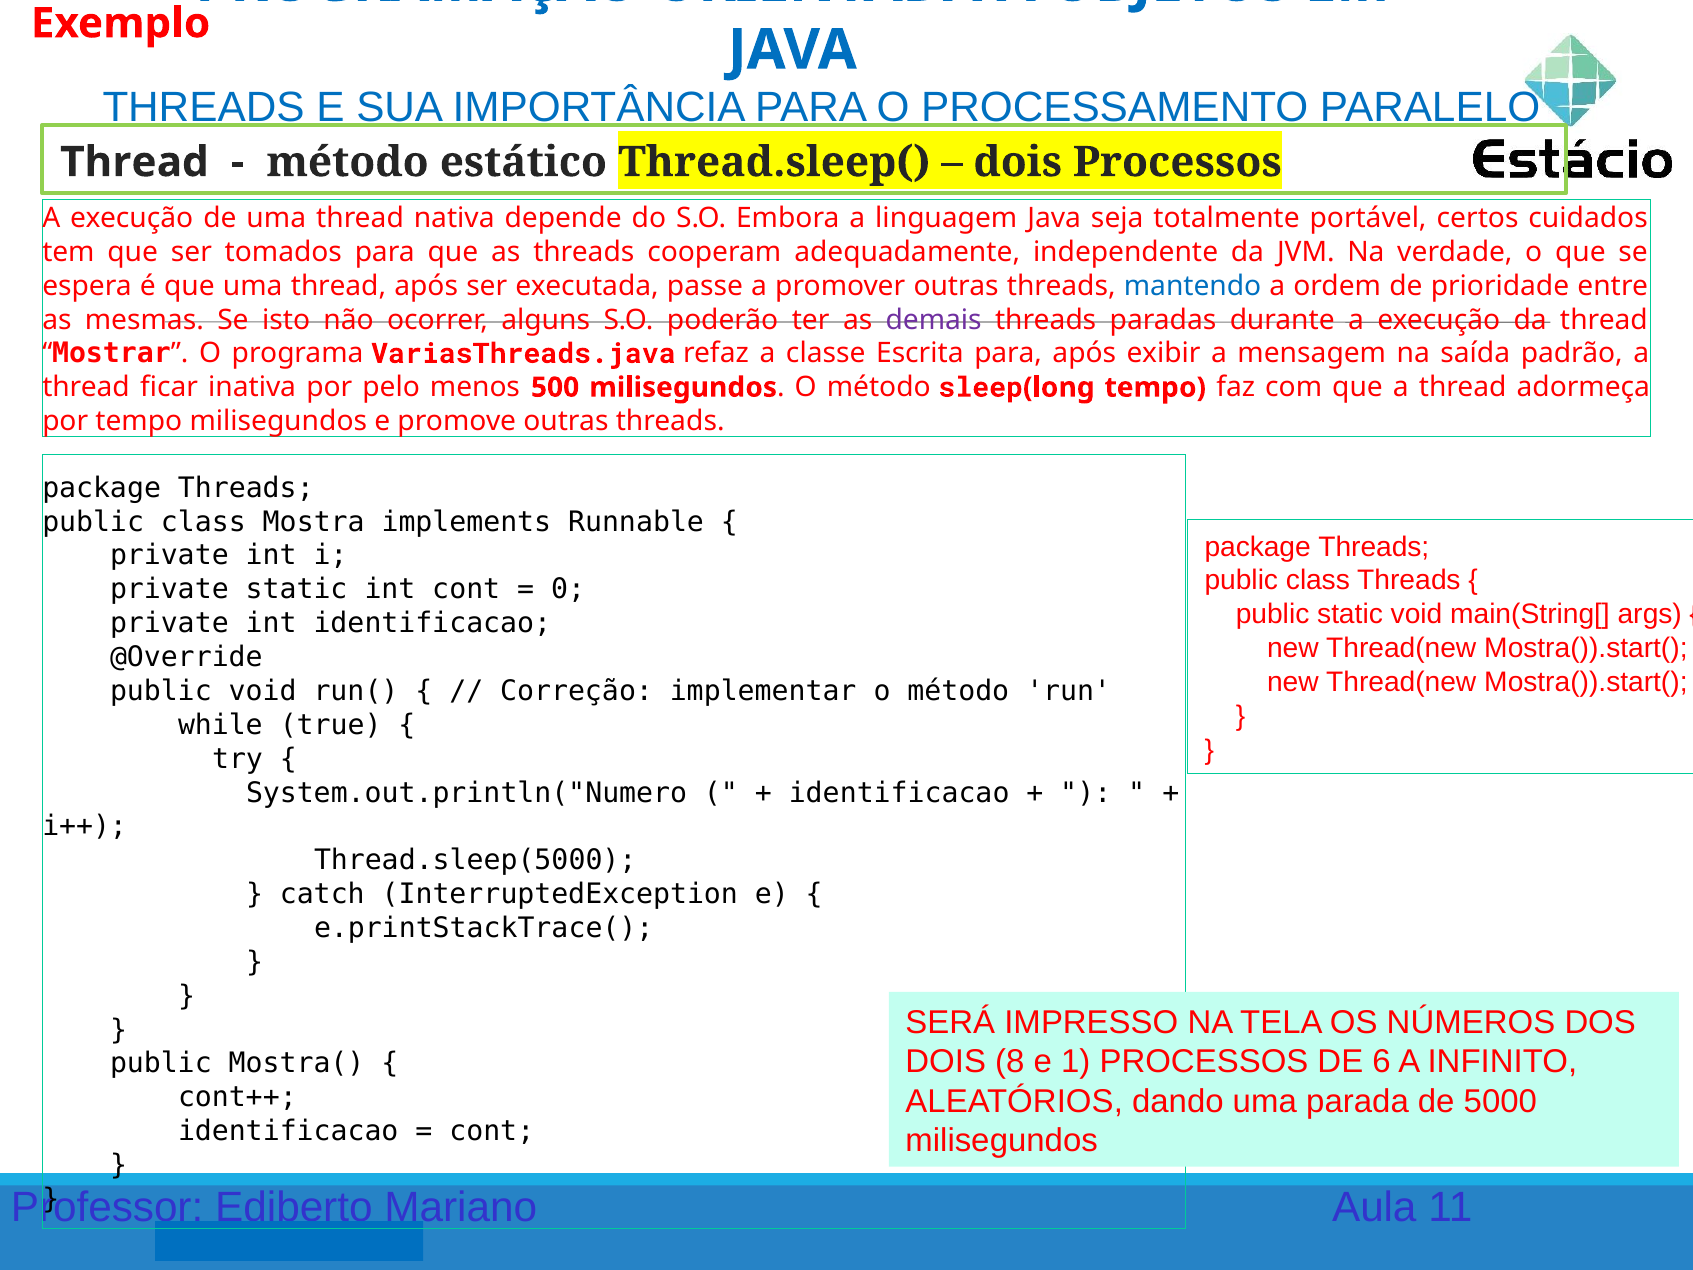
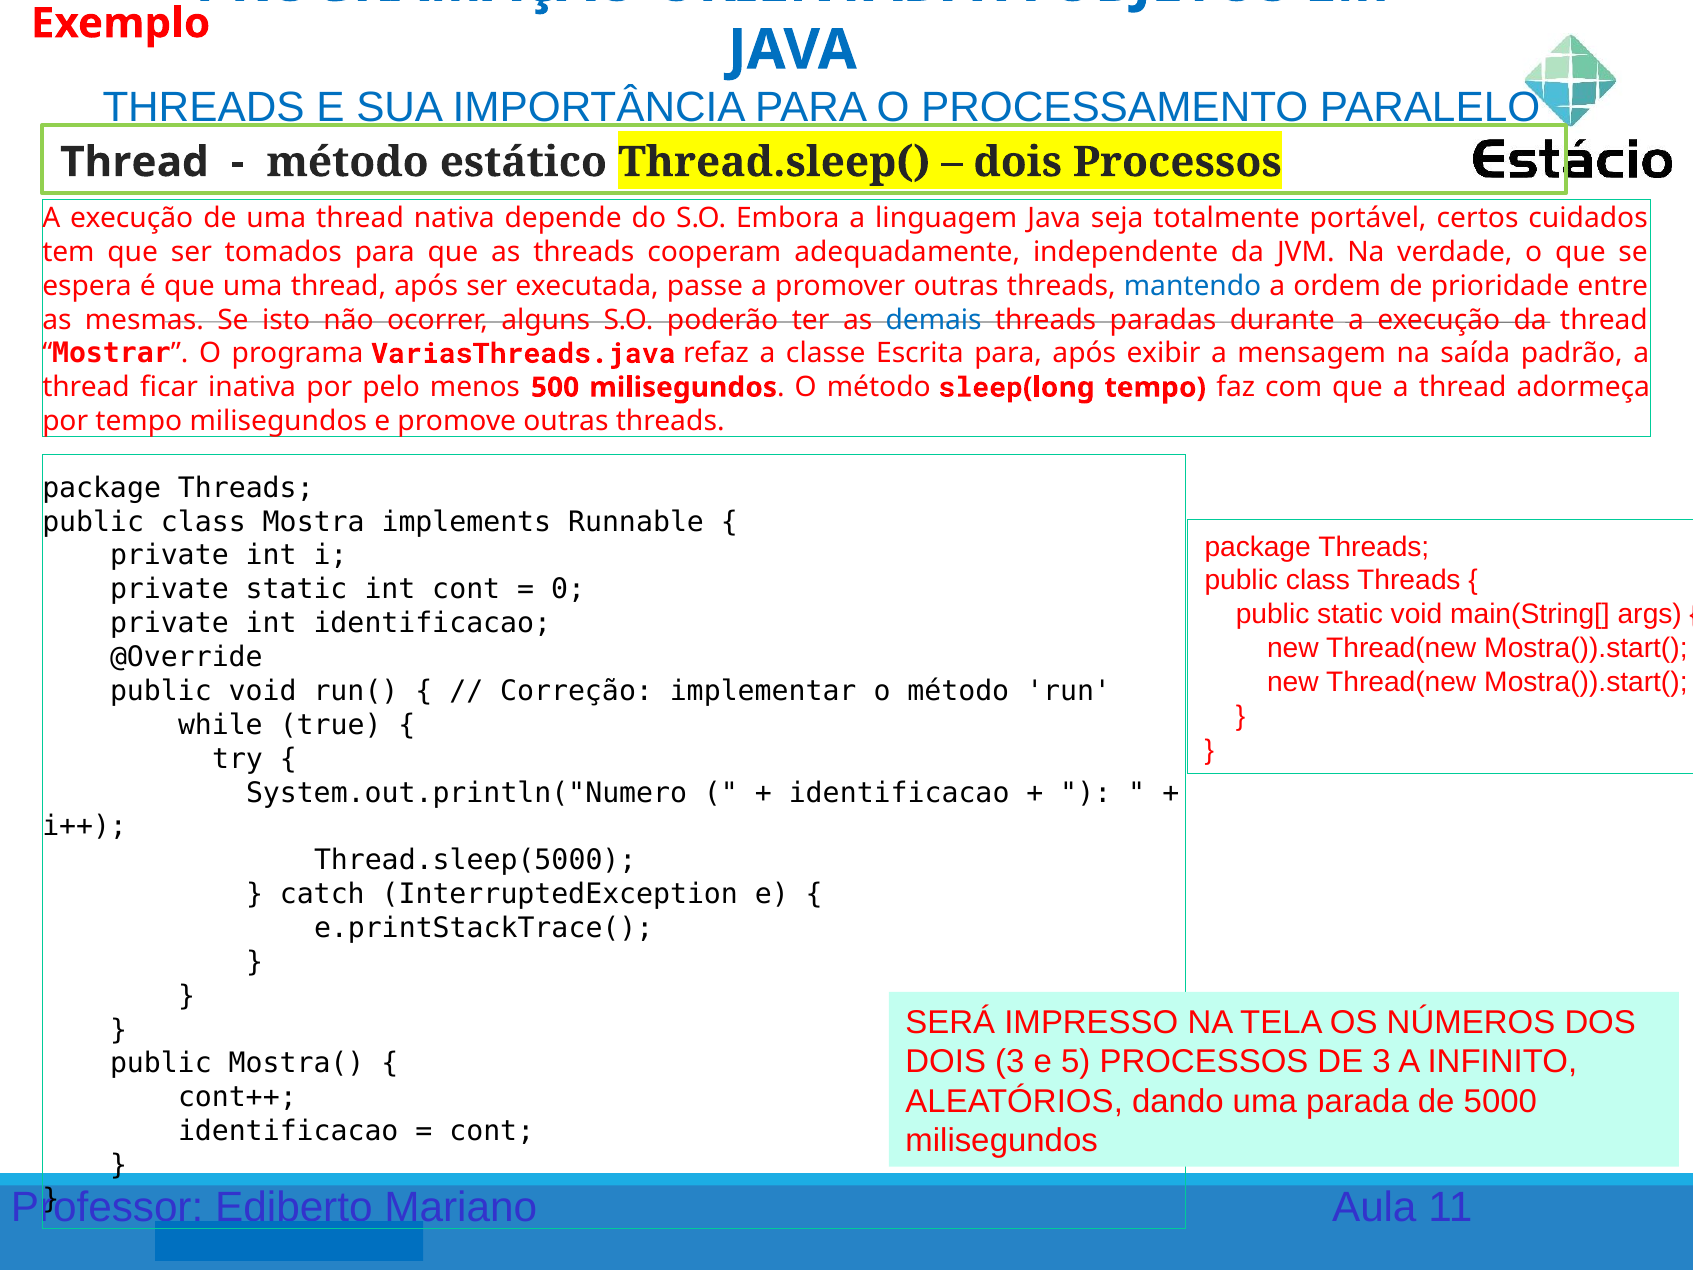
demais colour: purple -> blue
DOIS 8: 8 -> 3
1: 1 -> 5
DE 6: 6 -> 3
